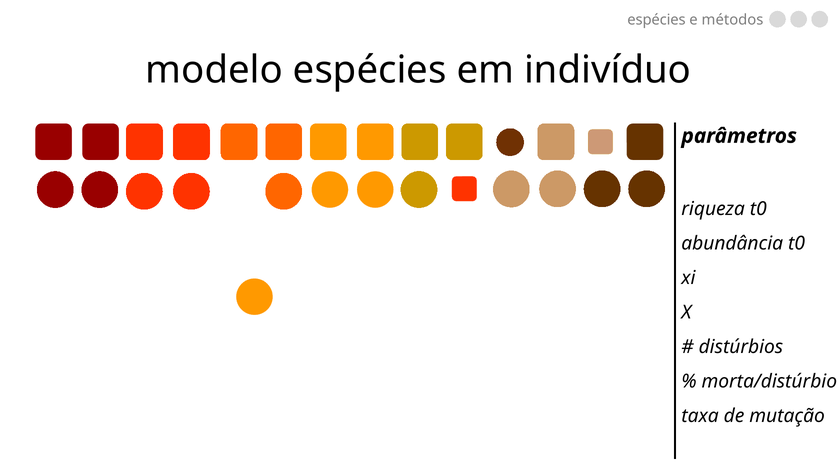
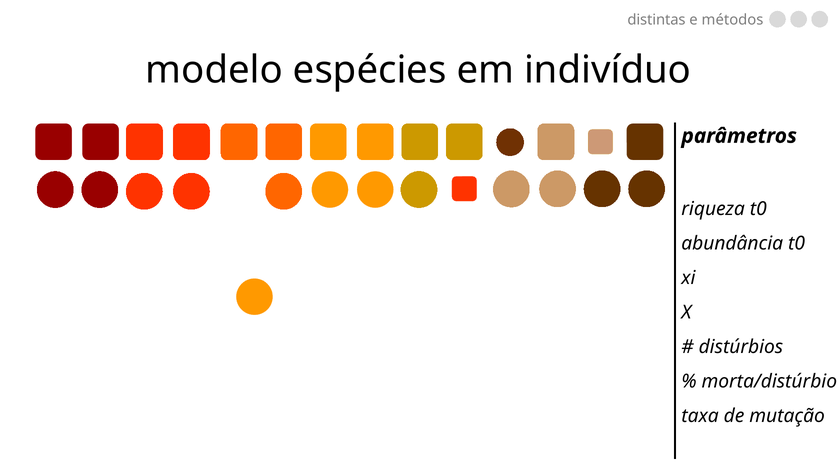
espécies at (657, 20): espécies -> distintas
